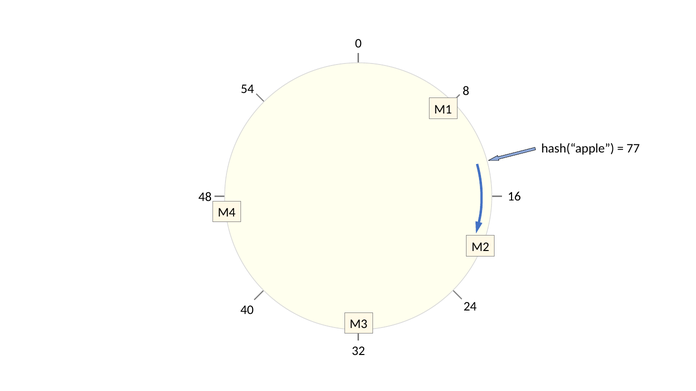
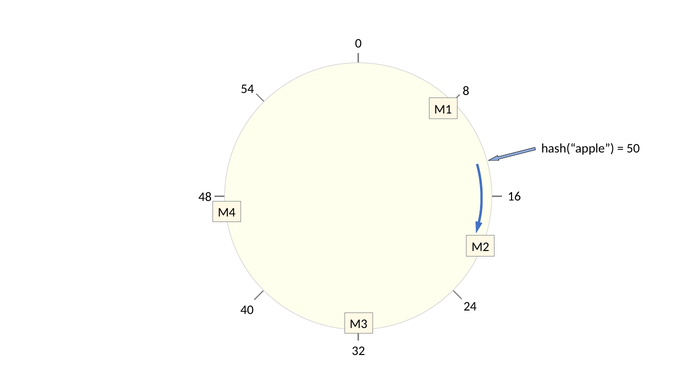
77: 77 -> 50
